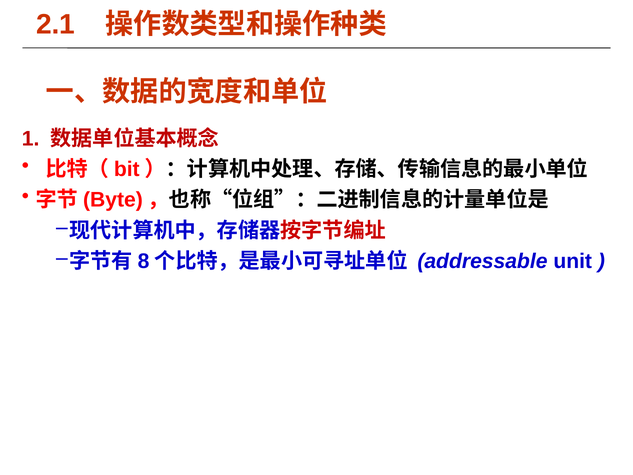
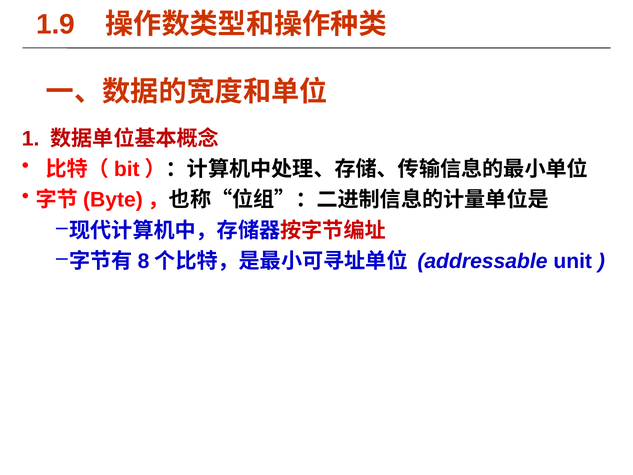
2.1: 2.1 -> 1.9
